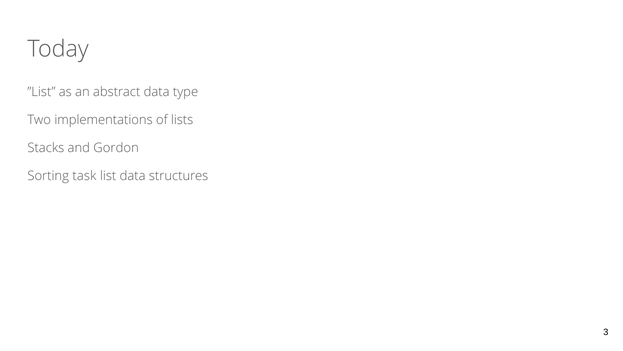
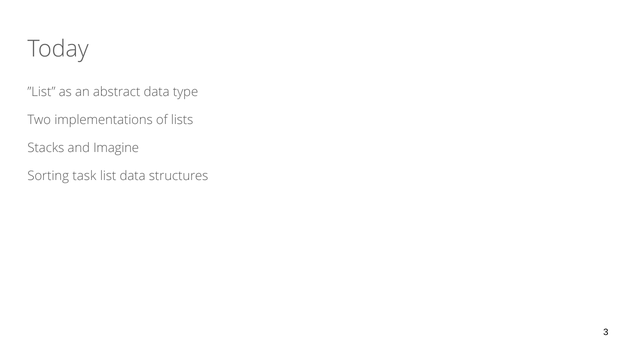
Gordon: Gordon -> Imagine
